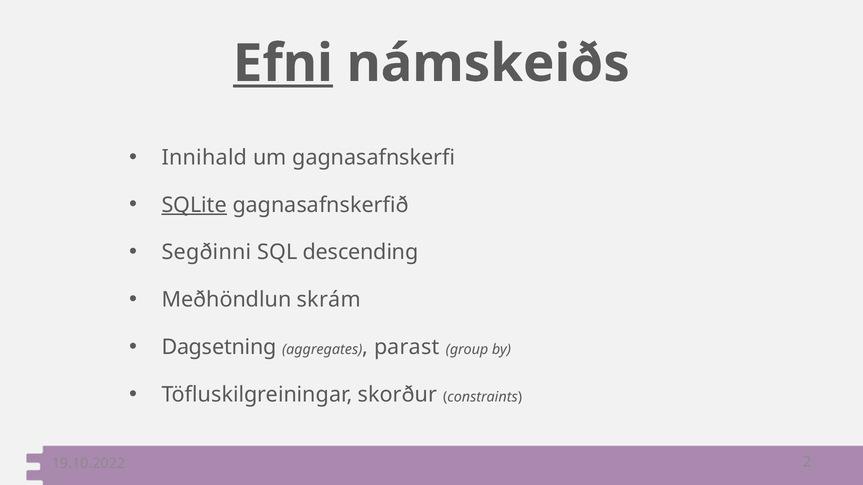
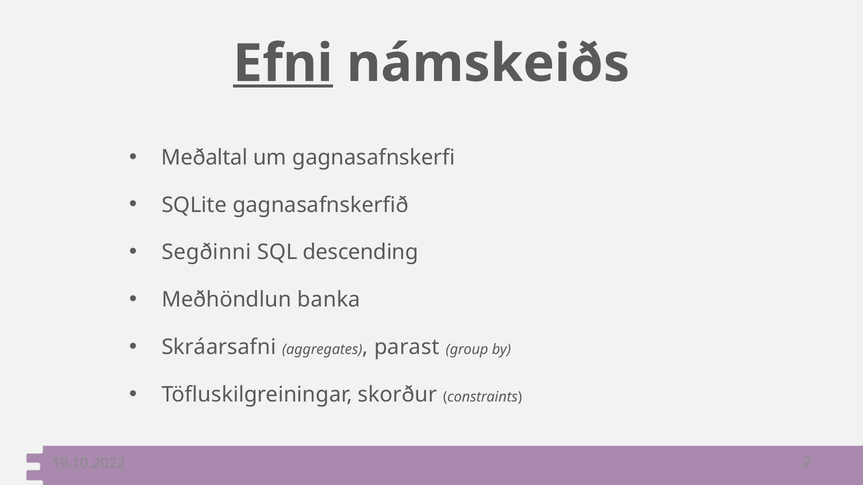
Innihald: Innihald -> Meðaltal
SQLite underline: present -> none
skrám: skrám -> banka
Dagsetning: Dagsetning -> Skráarsafni
